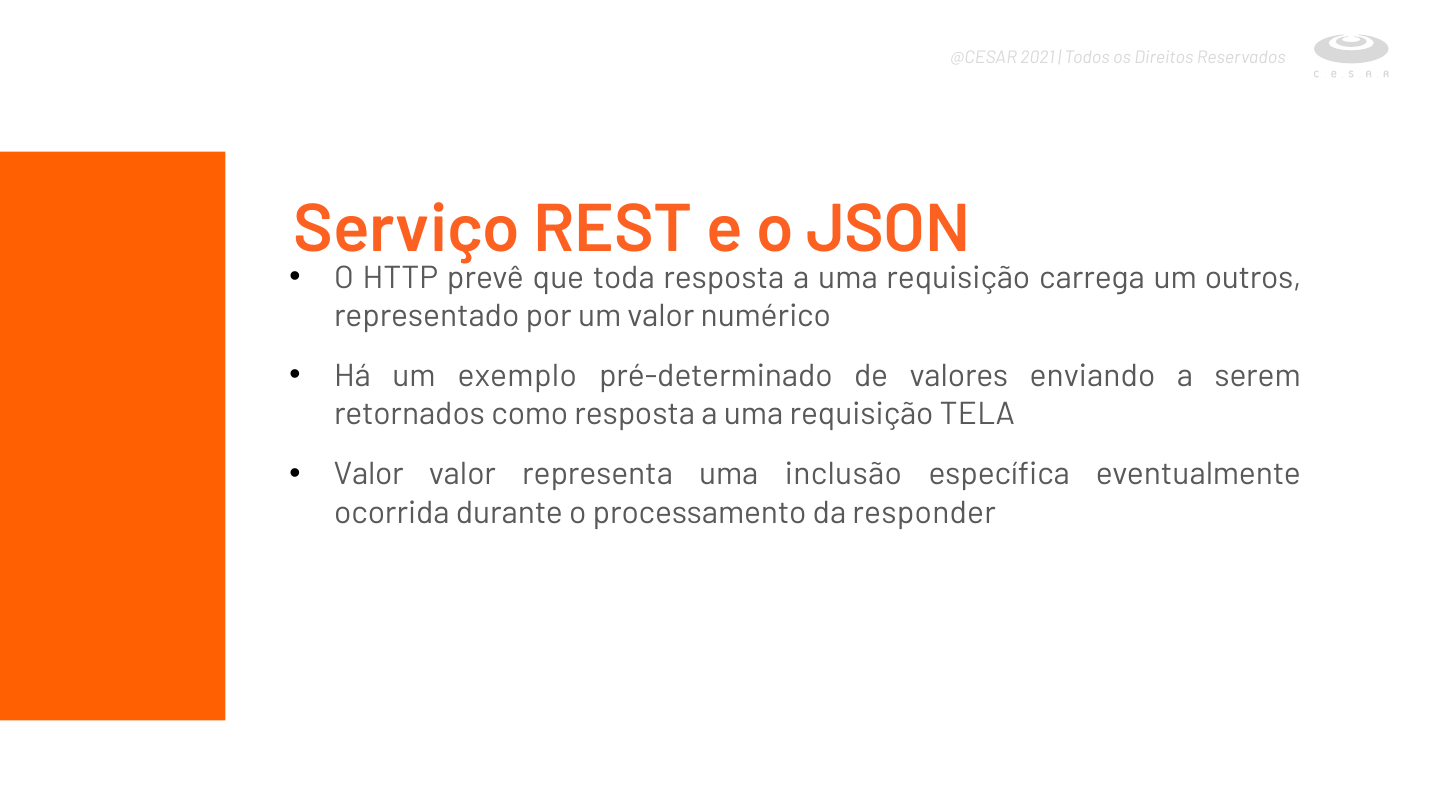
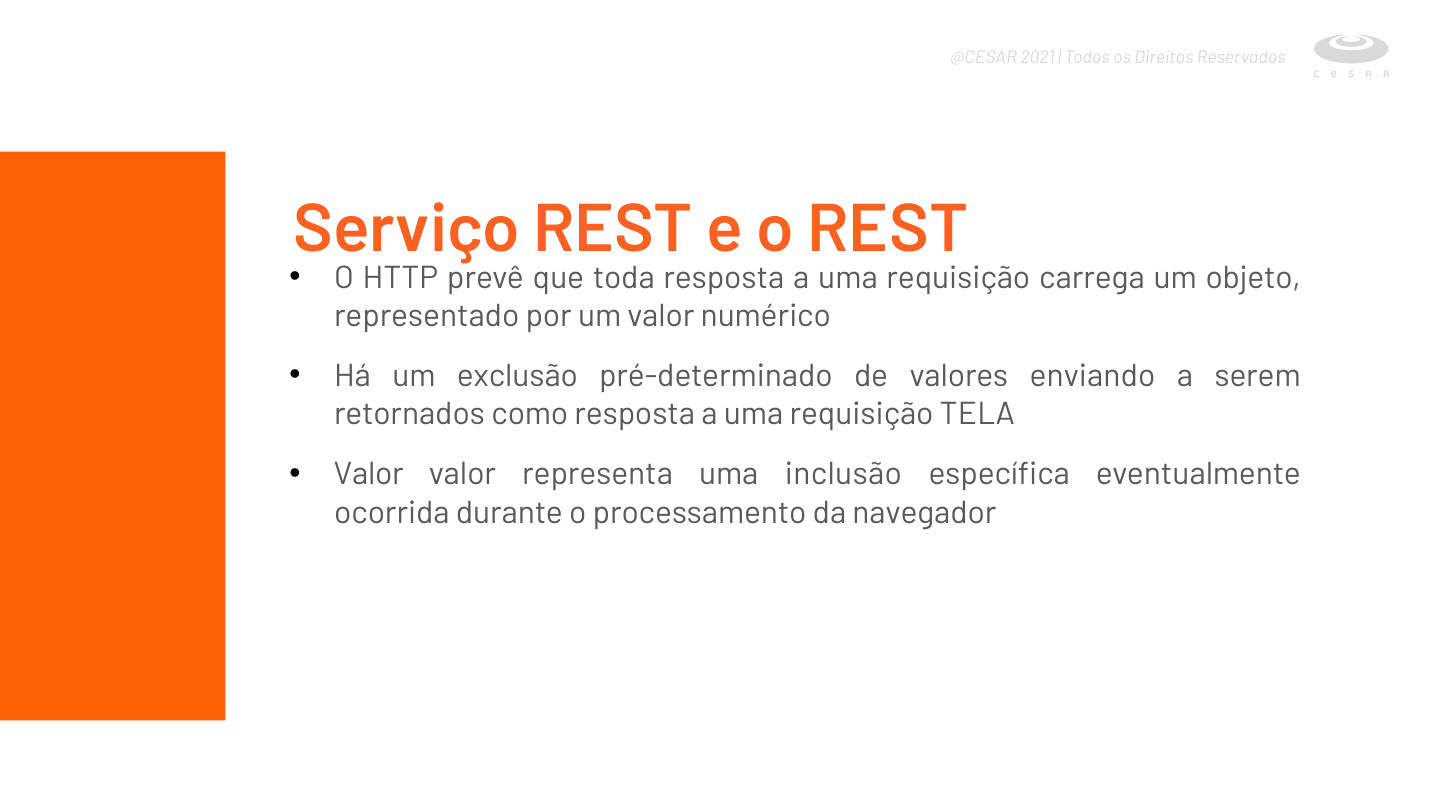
o JSON: JSON -> REST
outros: outros -> objeto
exemplo: exemplo -> exclusão
responder: responder -> navegador
